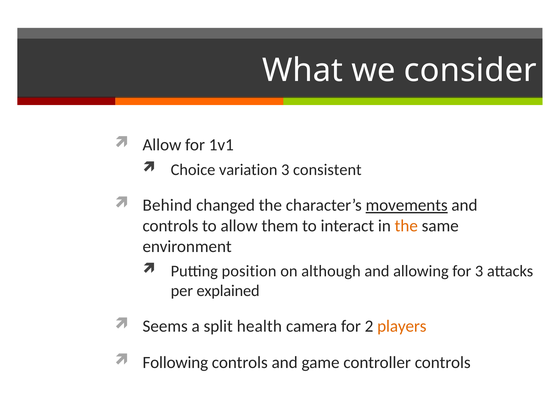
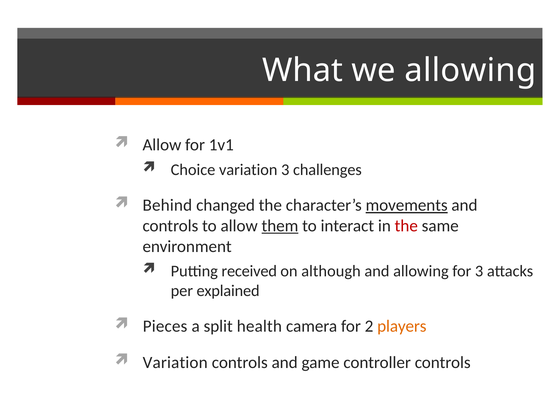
we consider: consider -> allowing
consistent: consistent -> challenges
them underline: none -> present
the at (406, 226) colour: orange -> red
position: position -> received
Seems: Seems -> Pieces
Following at (175, 362): Following -> Variation
